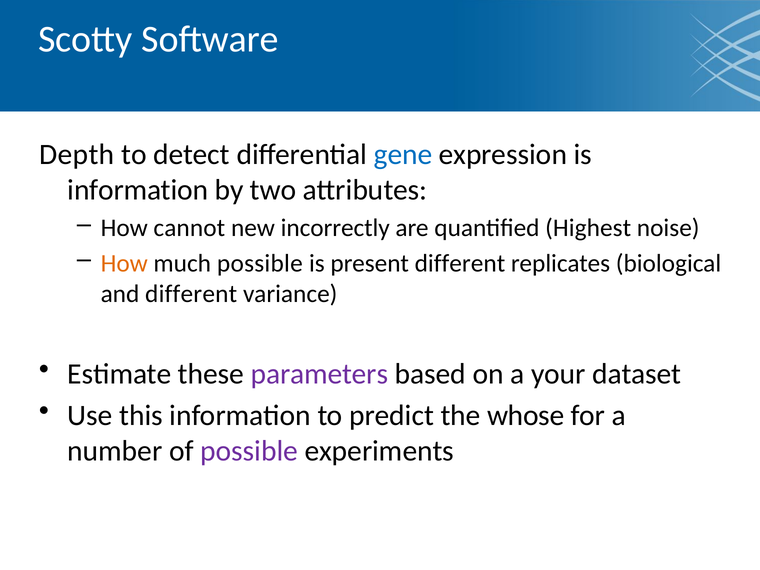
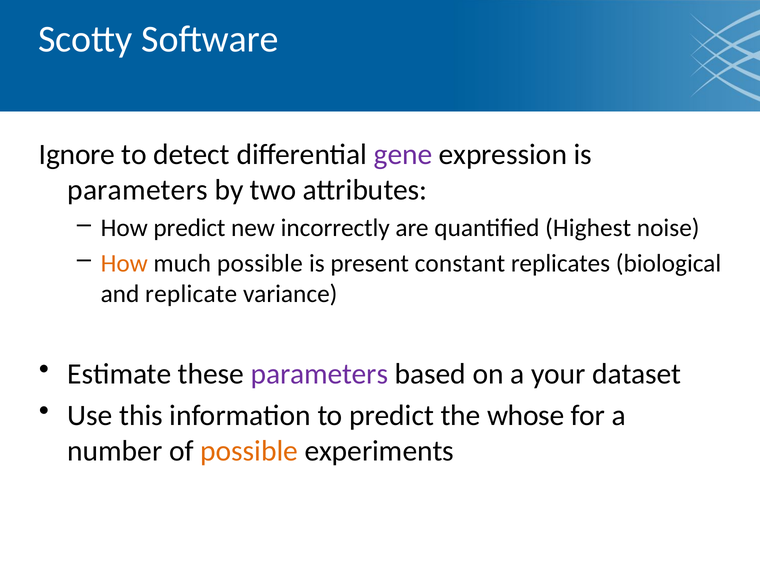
Depth: Depth -> Ignore
gene colour: blue -> purple
information at (138, 190): information -> parameters
How cannot: cannot -> predict
present different: different -> constant
and different: different -> replicate
possible at (249, 451) colour: purple -> orange
